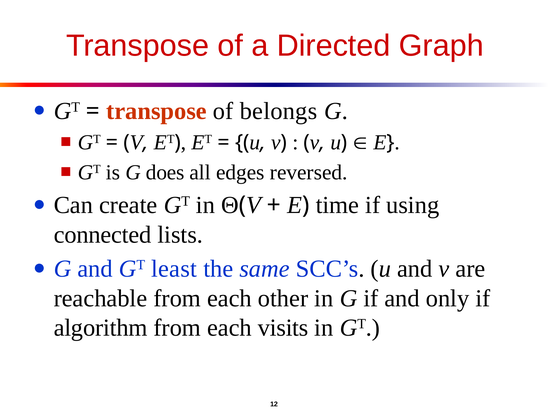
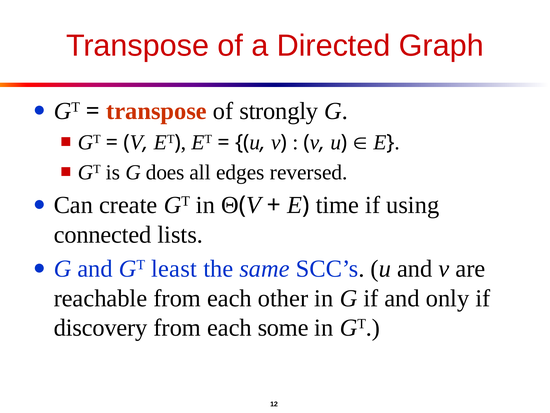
belongs: belongs -> strongly
algorithm: algorithm -> discovery
visits: visits -> some
